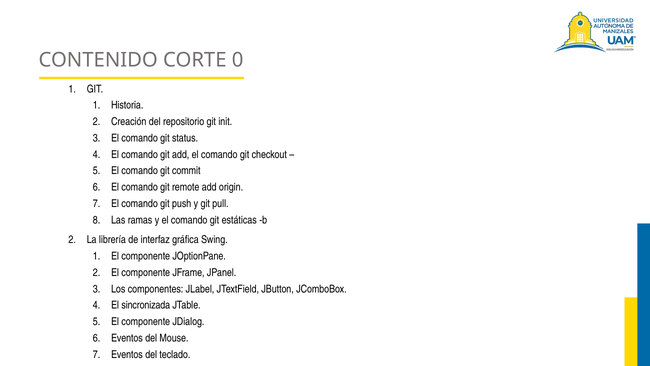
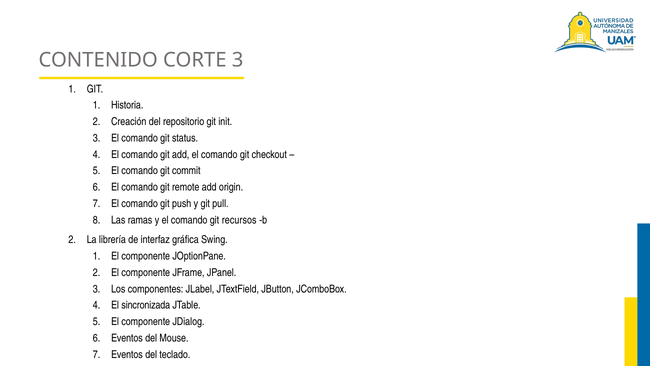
CORTE 0: 0 -> 3
estáticas: estáticas -> recursos
